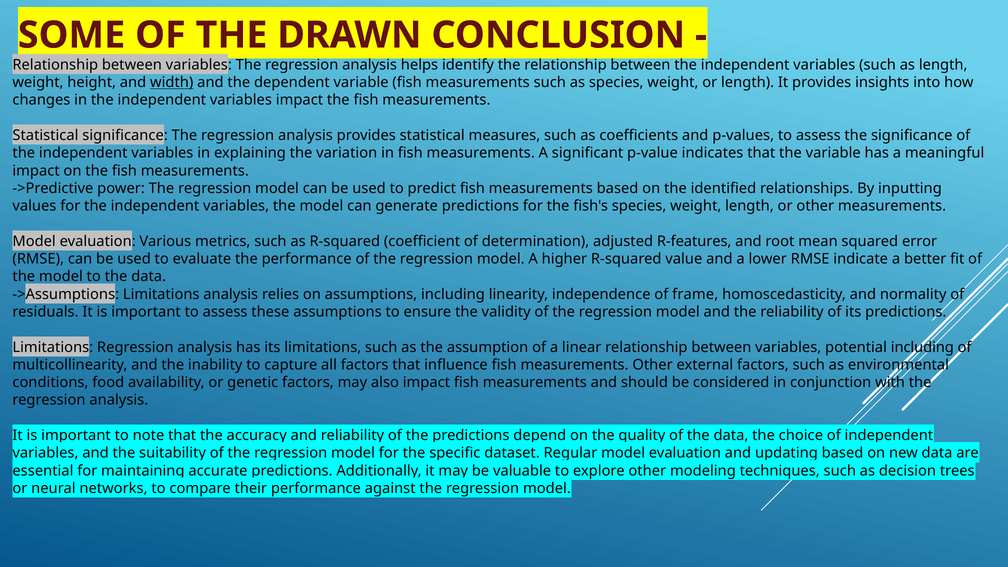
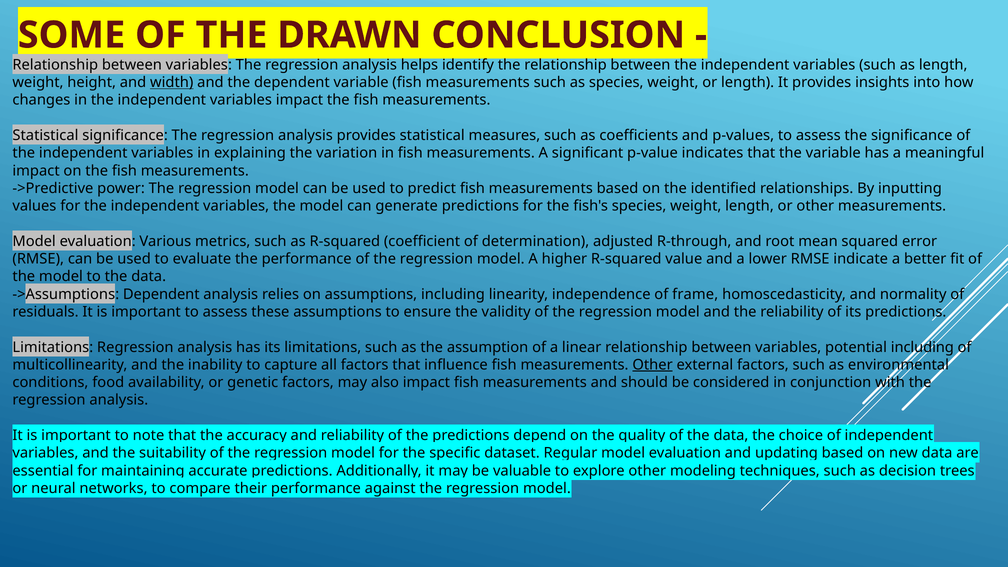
R-features: R-features -> R-through
->Assumptions Limitations: Limitations -> Dependent
Other at (653, 365) underline: none -> present
